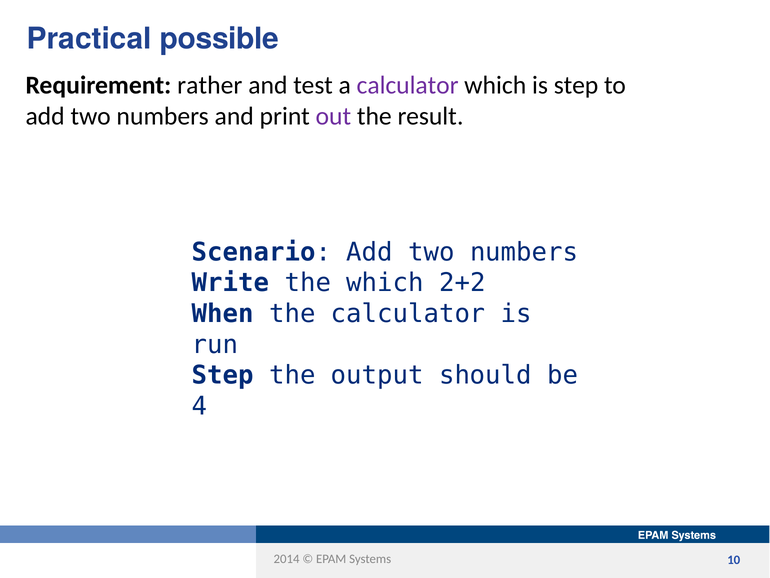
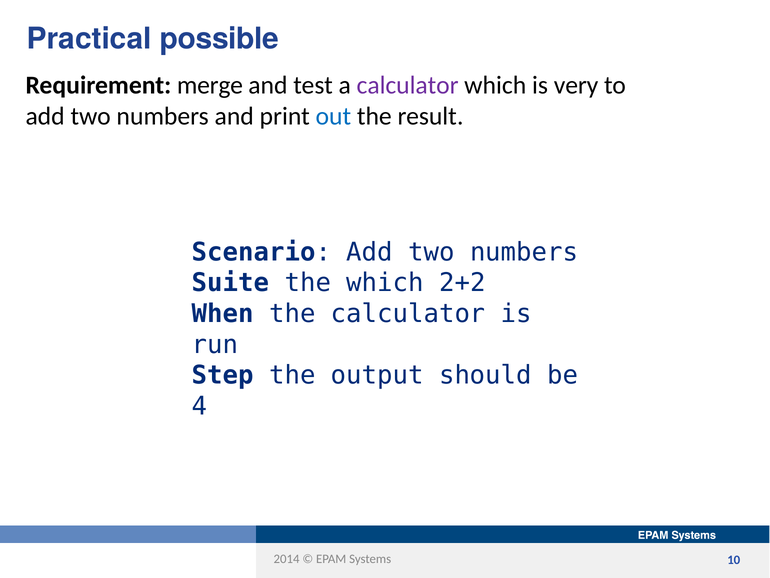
rather: rather -> merge
is step: step -> very
out colour: purple -> blue
Write: Write -> Suite
